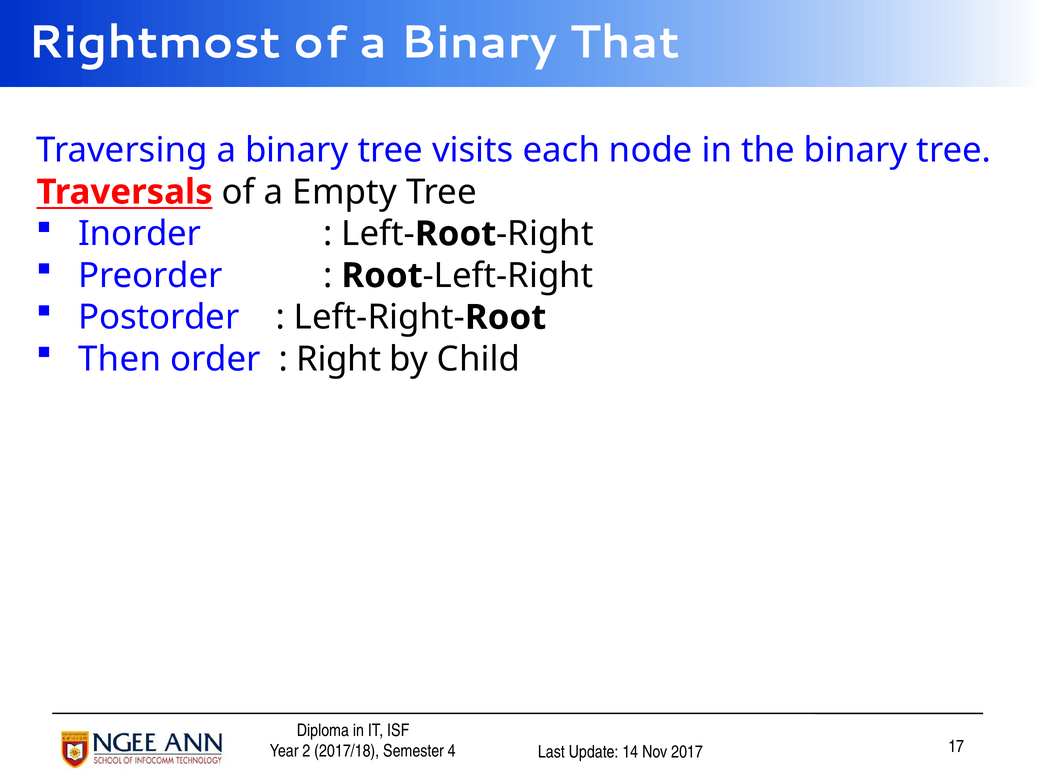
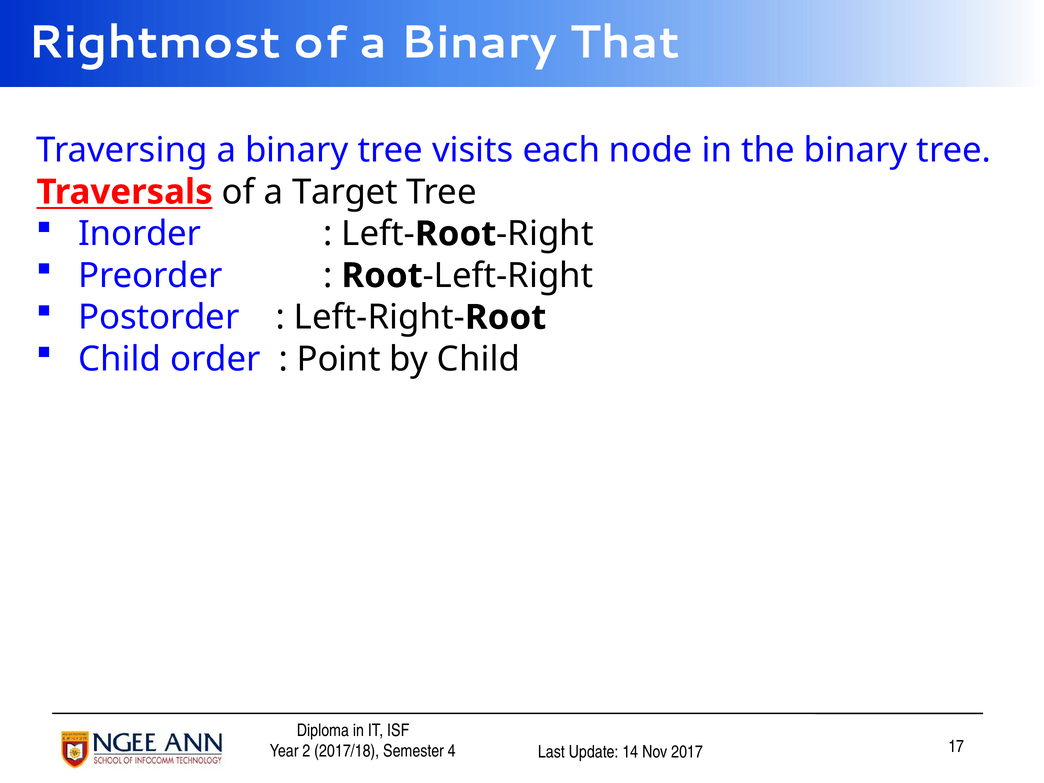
Empty: Empty -> Target
Then at (120, 359): Then -> Child
Right at (339, 359): Right -> Point
